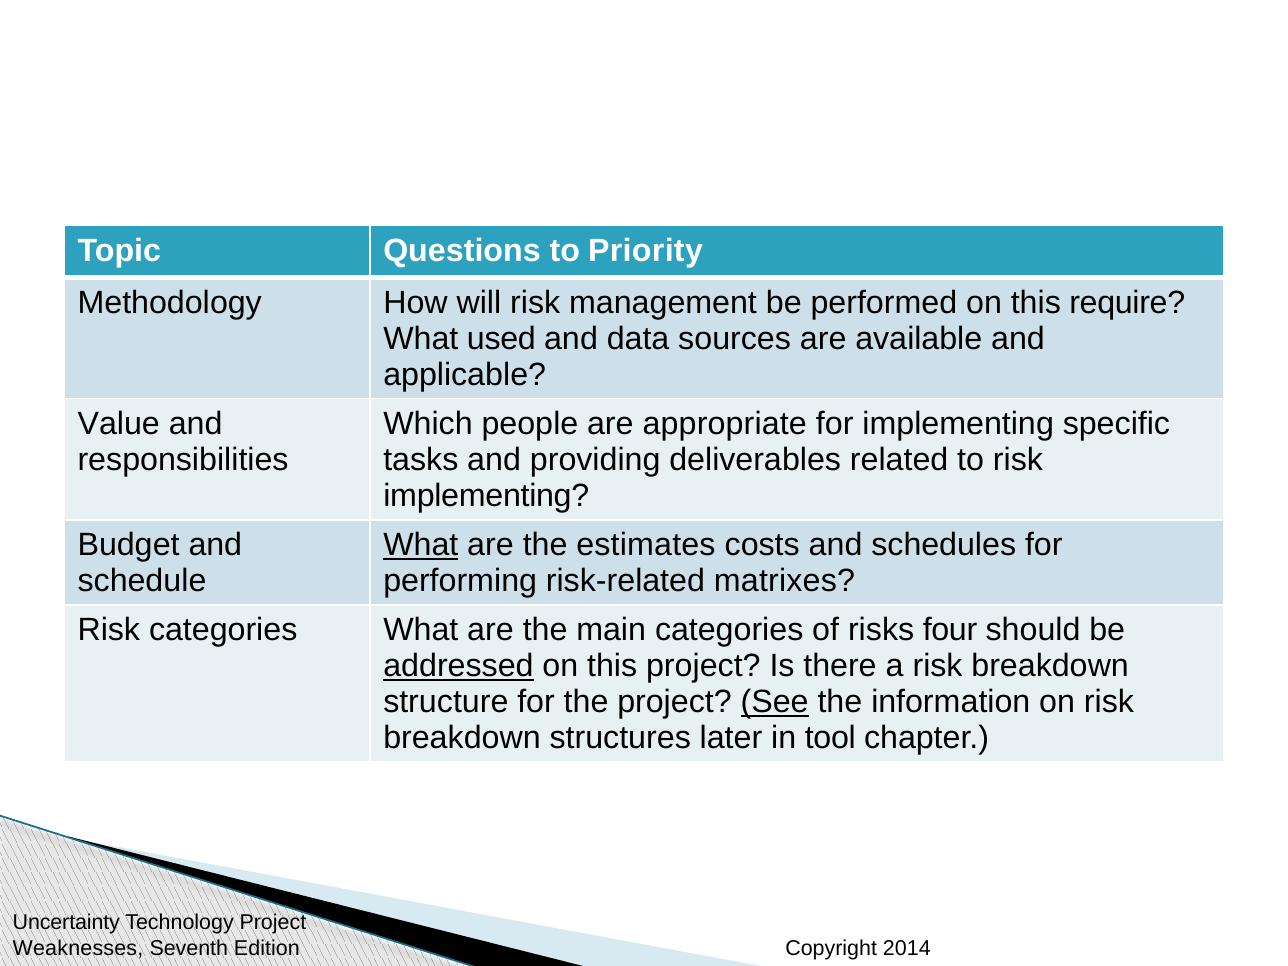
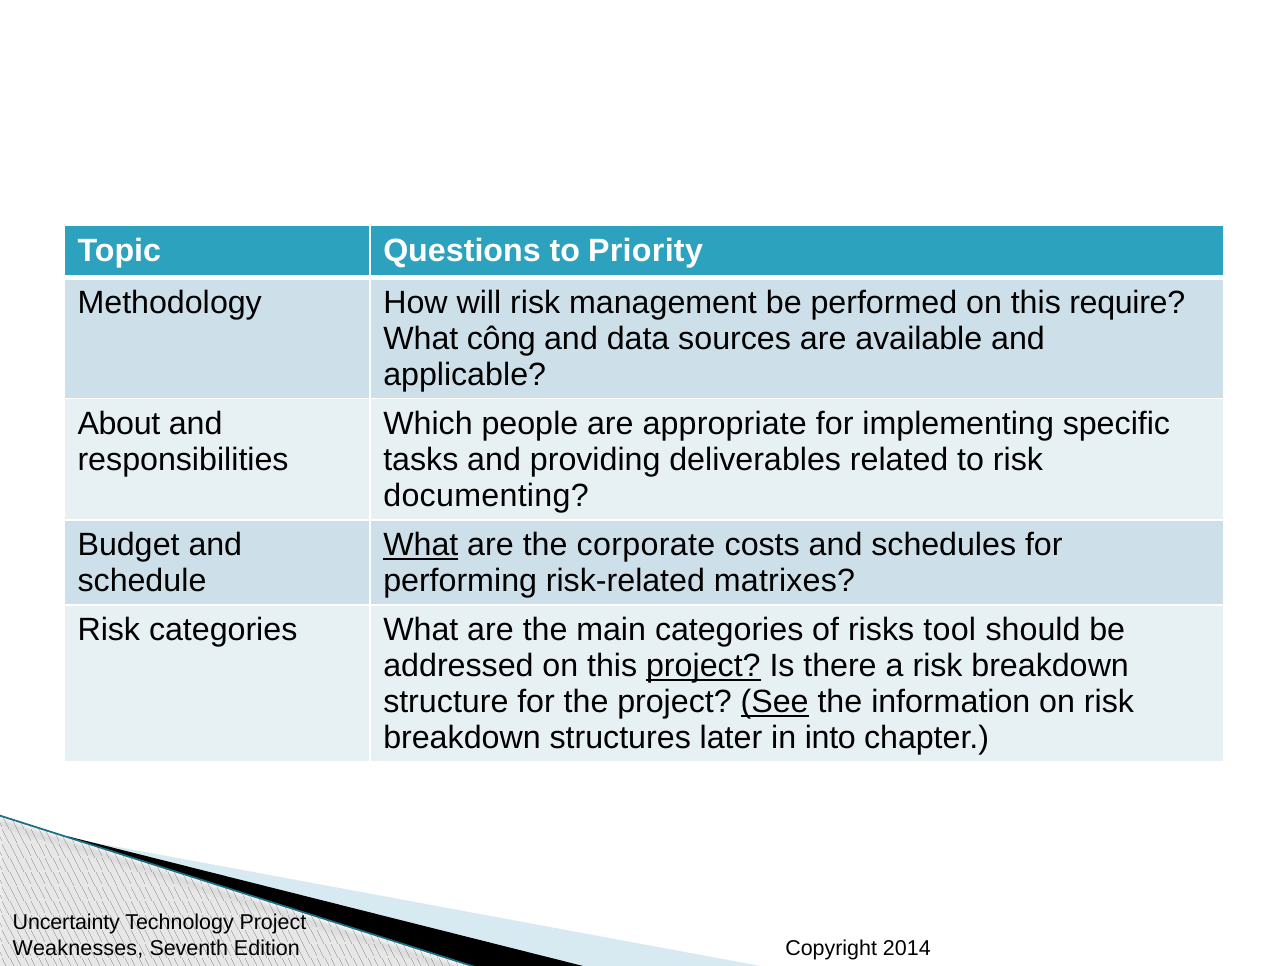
used: used -> công
Value: Value -> About
implementing at (486, 496): implementing -> documenting
estimates: estimates -> corporate
four: four -> tool
addressed underline: present -> none
project at (703, 666) underline: none -> present
tool: tool -> into
